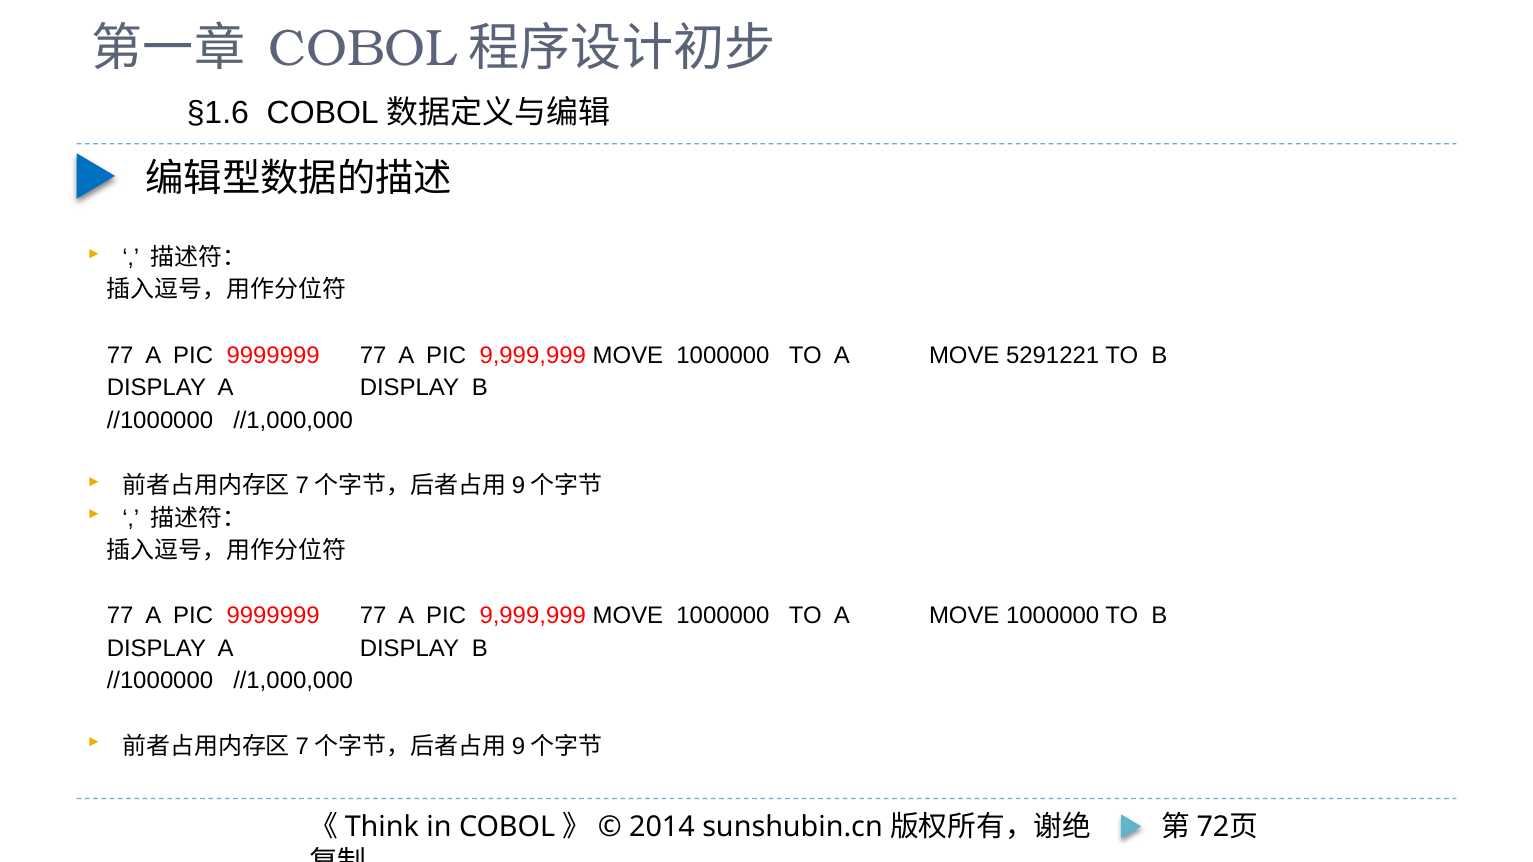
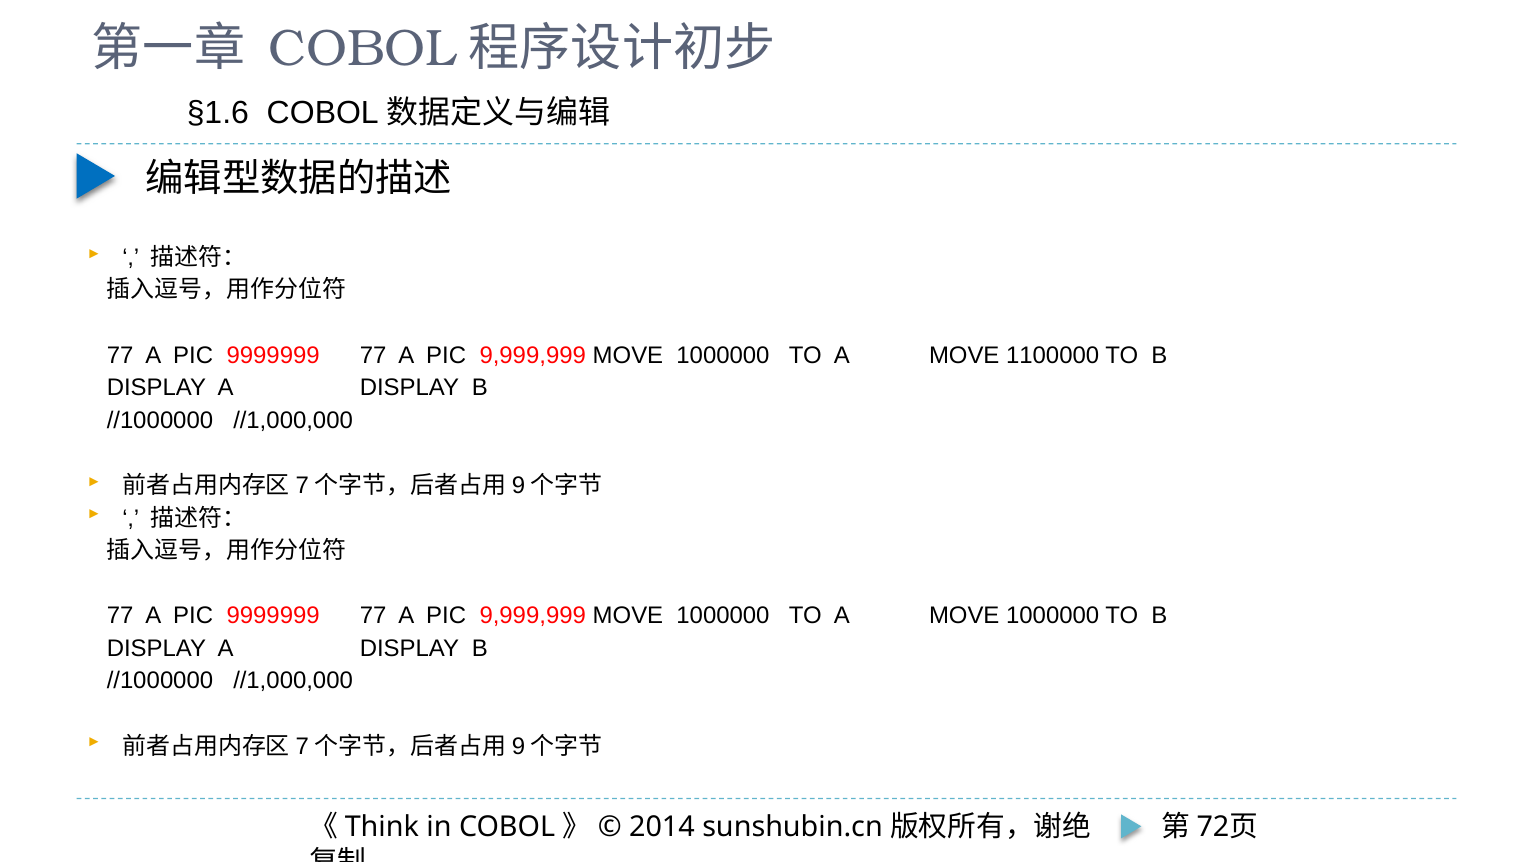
5291221: 5291221 -> 1100000
